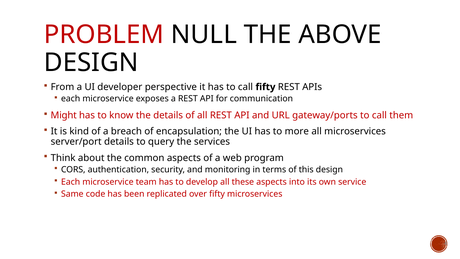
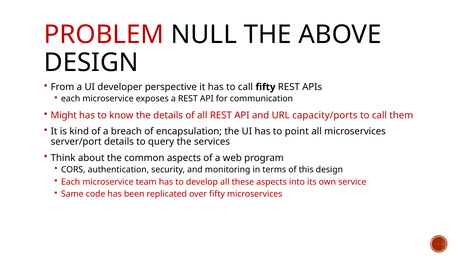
gateway/ports: gateway/ports -> capacity/ports
more: more -> point
